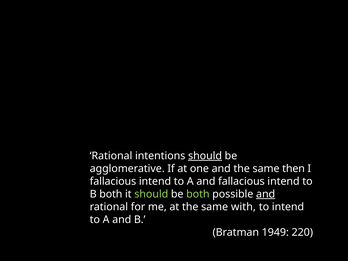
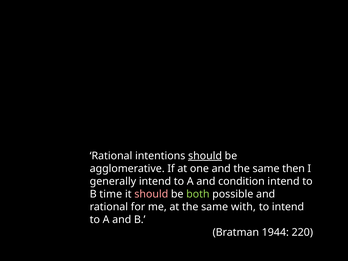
fallacious at (113, 181): fallacious -> generally
and fallacious: fallacious -> condition
B both: both -> time
should at (151, 194) colour: light green -> pink
and at (266, 194) underline: present -> none
1949: 1949 -> 1944
